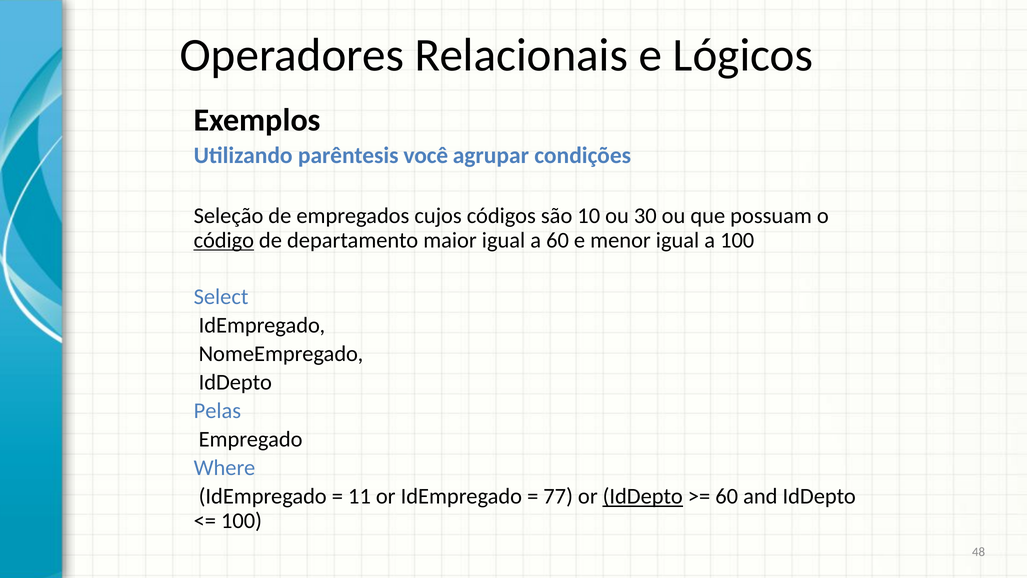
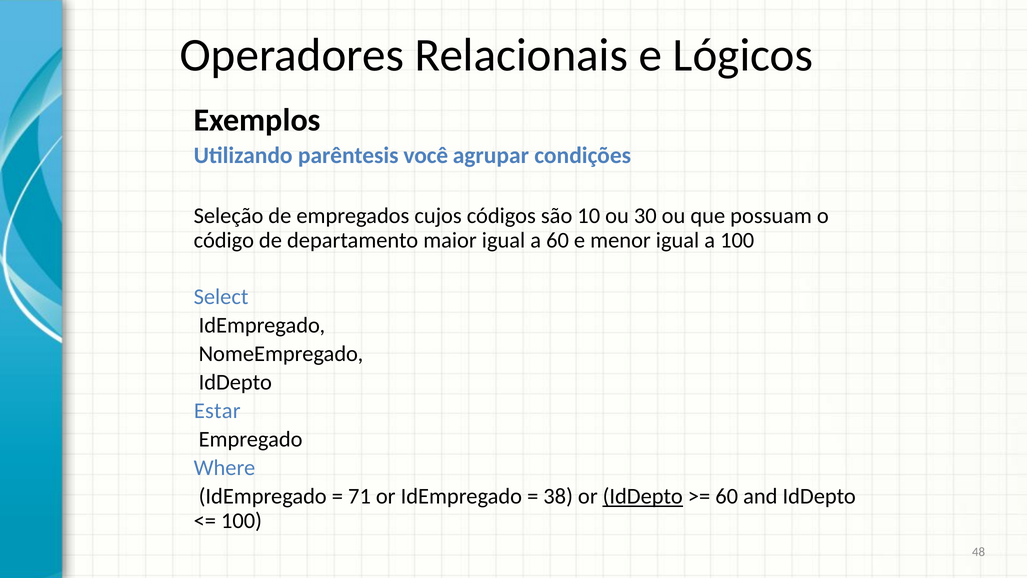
código underline: present -> none
Pelas: Pelas -> Estar
11: 11 -> 71
77: 77 -> 38
